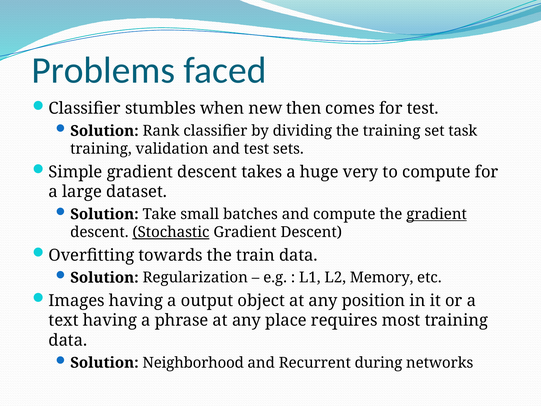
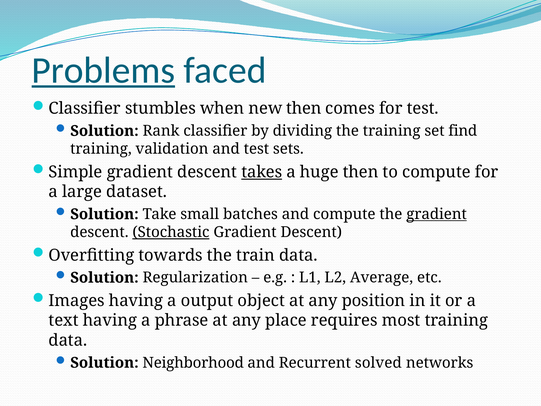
Problems underline: none -> present
task: task -> find
takes underline: none -> present
huge very: very -> then
Memory: Memory -> Average
during: during -> solved
